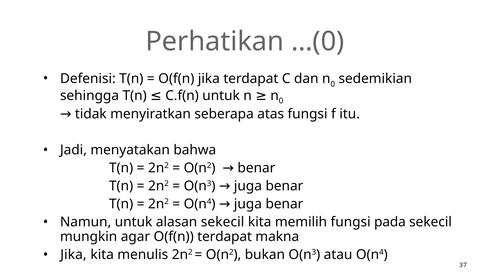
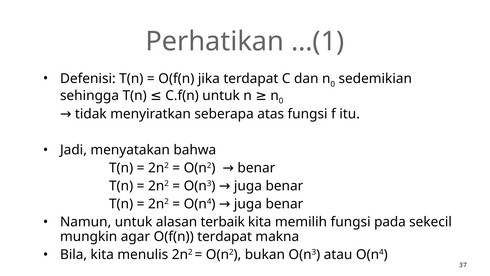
…(0: …(0 -> …(1
alasan sekecil: sekecil -> terbaik
Jika at (73, 254): Jika -> Bila
